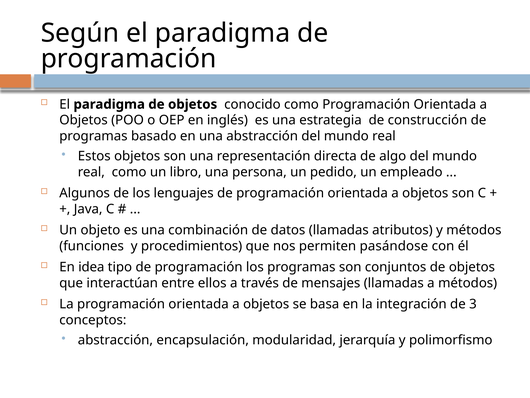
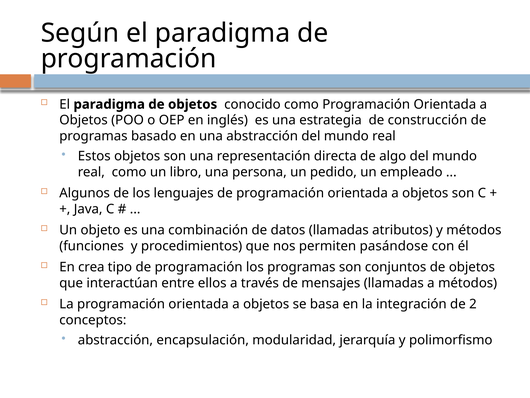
idea: idea -> crea
3: 3 -> 2
